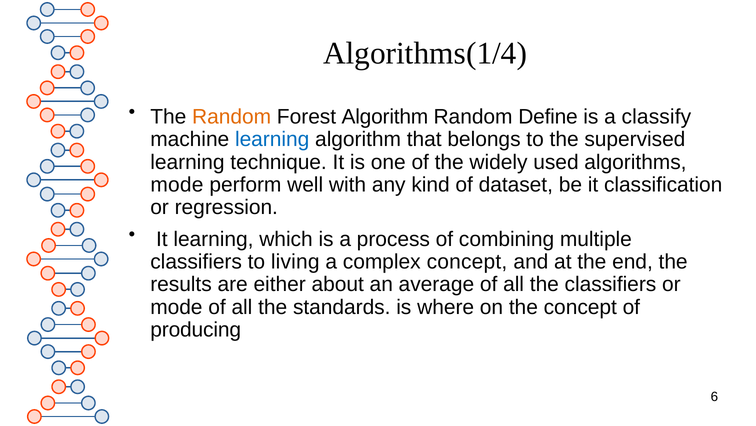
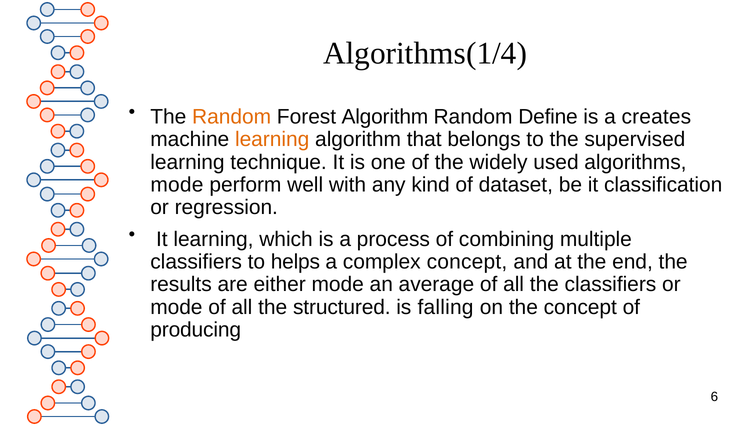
classify: classify -> creates
learning at (272, 139) colour: blue -> orange
living: living -> helps
either about: about -> mode
standards: standards -> structured
where: where -> falling
